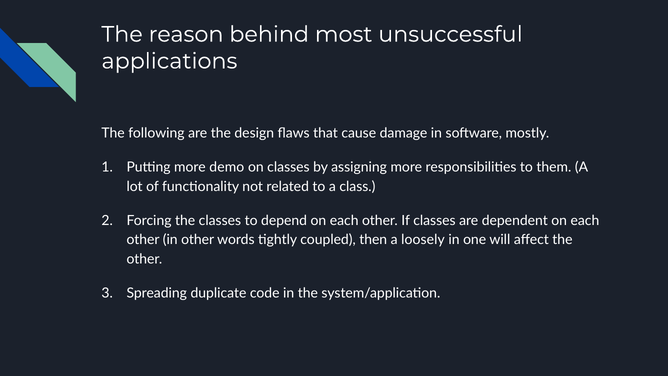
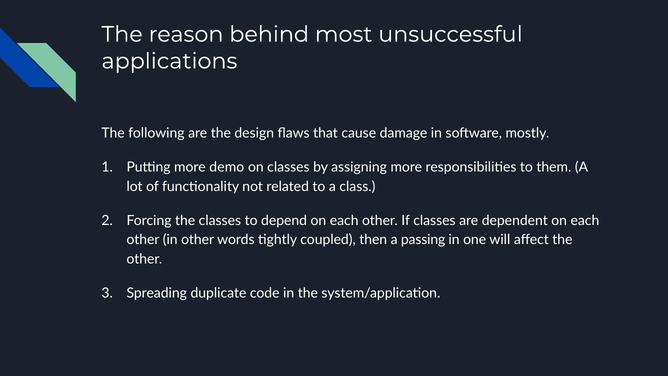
loosely: loosely -> passing
